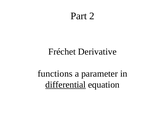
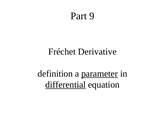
2: 2 -> 9
functions: functions -> definition
parameter underline: none -> present
